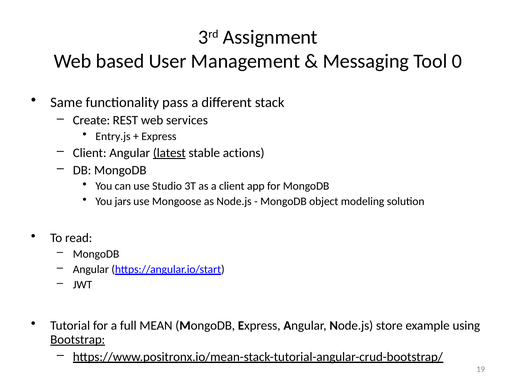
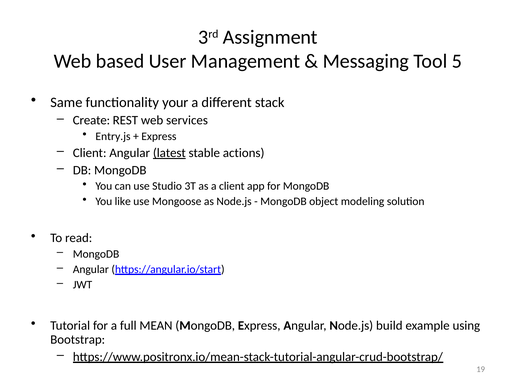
0: 0 -> 5
pass: pass -> your
jars: jars -> like
store: store -> build
Bootstrap underline: present -> none
